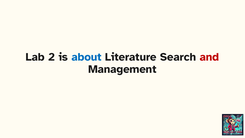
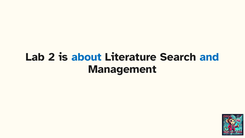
and colour: red -> blue
